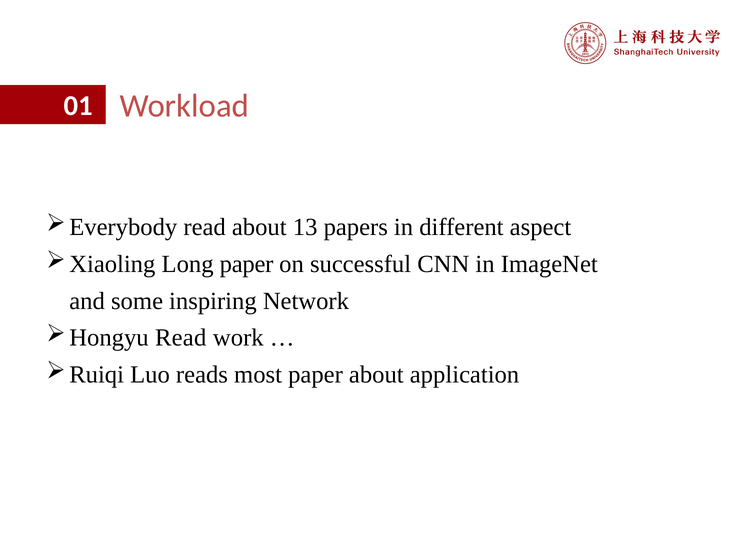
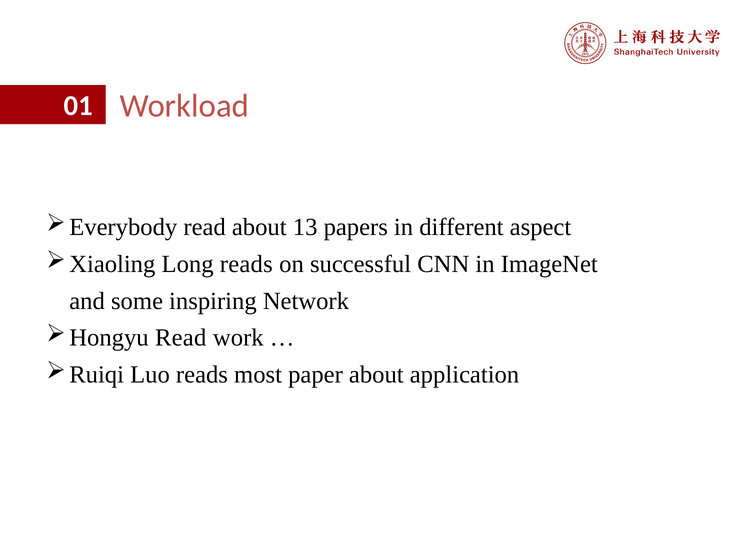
Long paper: paper -> reads
